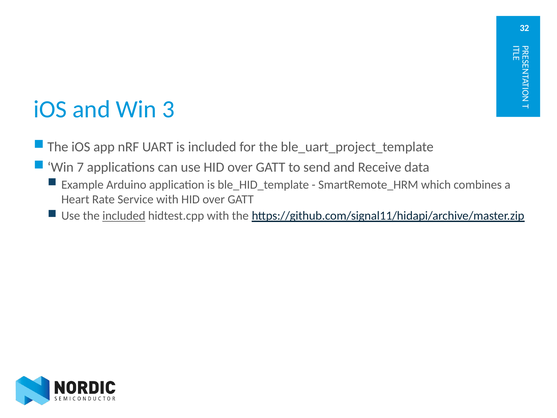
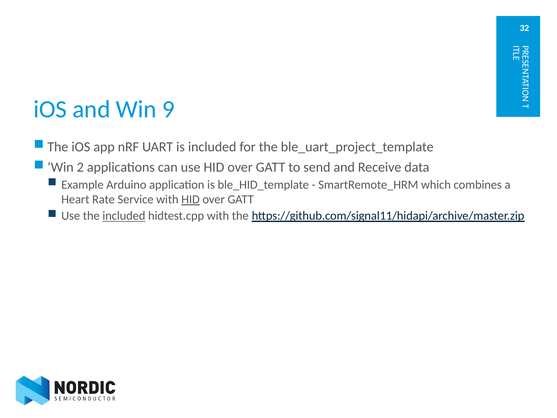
3: 3 -> 9
7: 7 -> 2
HID at (191, 199) underline: none -> present
